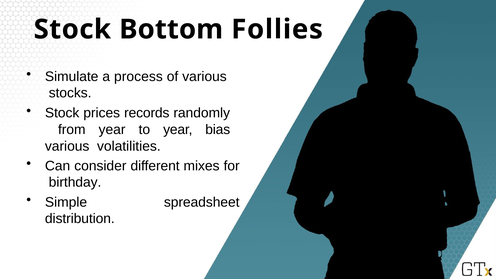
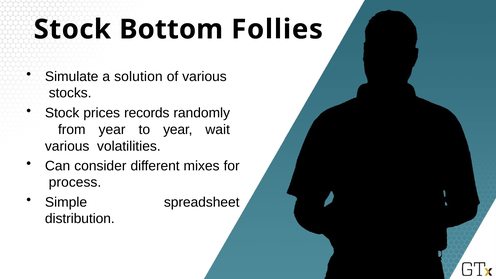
process: process -> solution
bias: bias -> wait
birthday: birthday -> process
